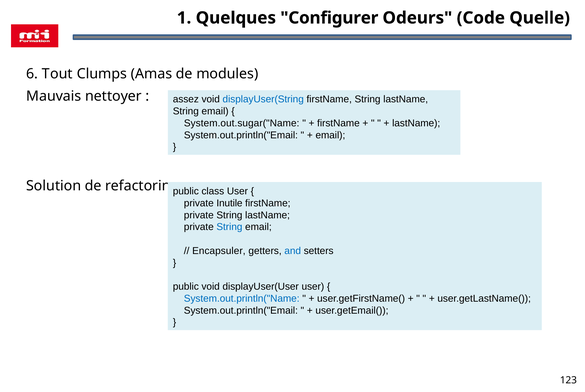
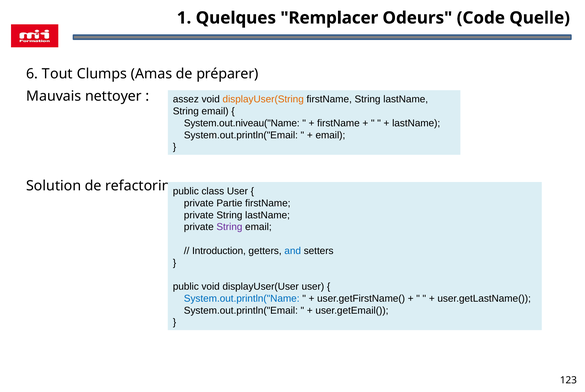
Configurer: Configurer -> Remplacer
modules: modules -> préparer
displayUser(String colour: blue -> orange
System.out.sugar("Name: System.out.sugar("Name -> System.out.niveau("Name
Inutile: Inutile -> Partie
String at (229, 227) colour: blue -> purple
Encapsuler: Encapsuler -> Introduction
